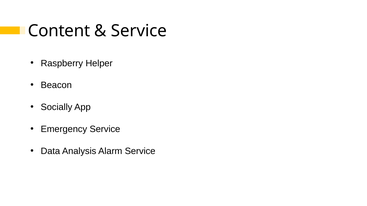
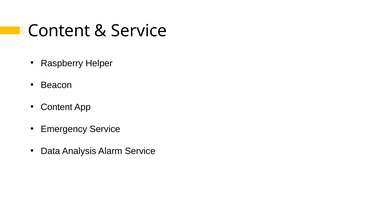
Socially at (57, 107): Socially -> Content
